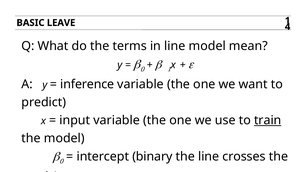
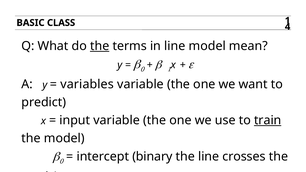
LEAVE: LEAVE -> CLASS
the at (100, 46) underline: none -> present
inference: inference -> variables
